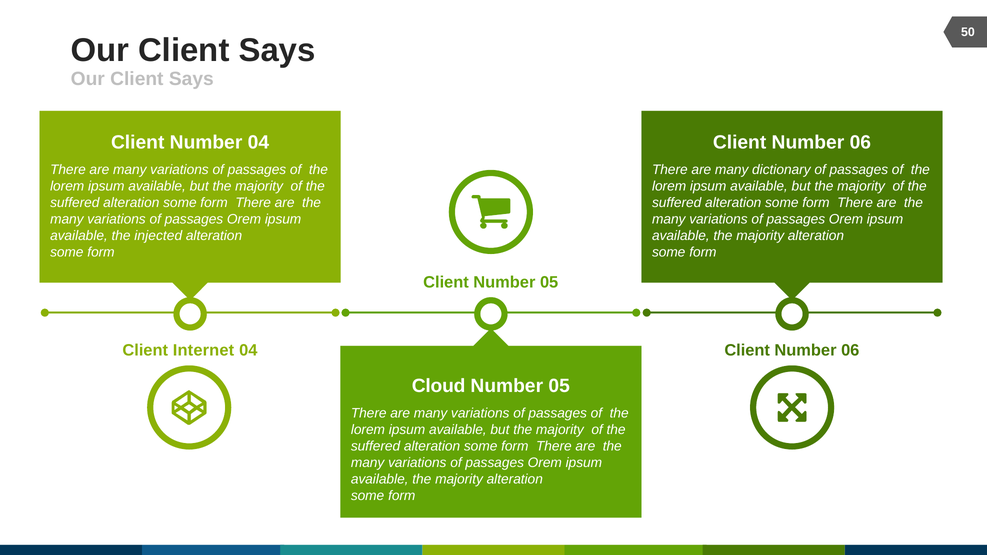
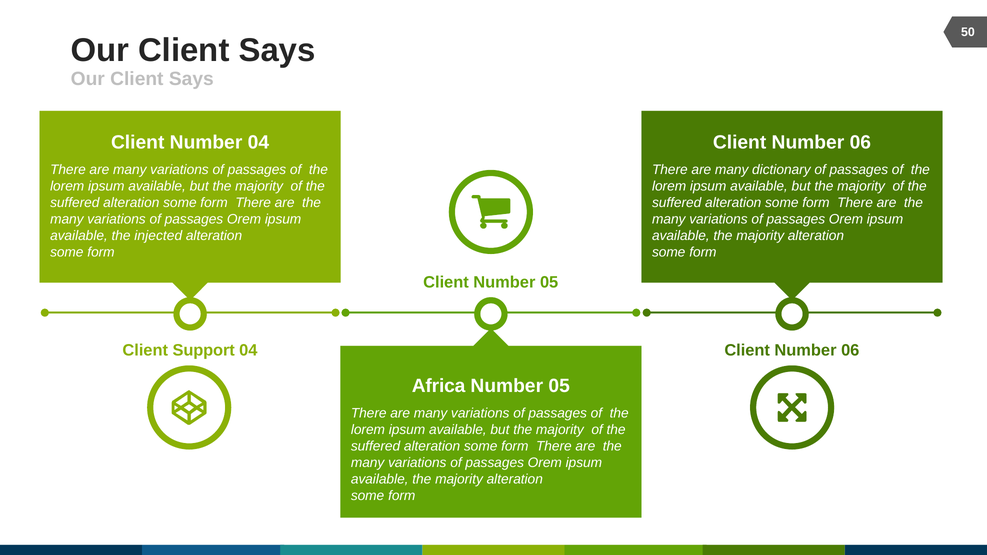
Internet: Internet -> Support
Cloud: Cloud -> Africa
